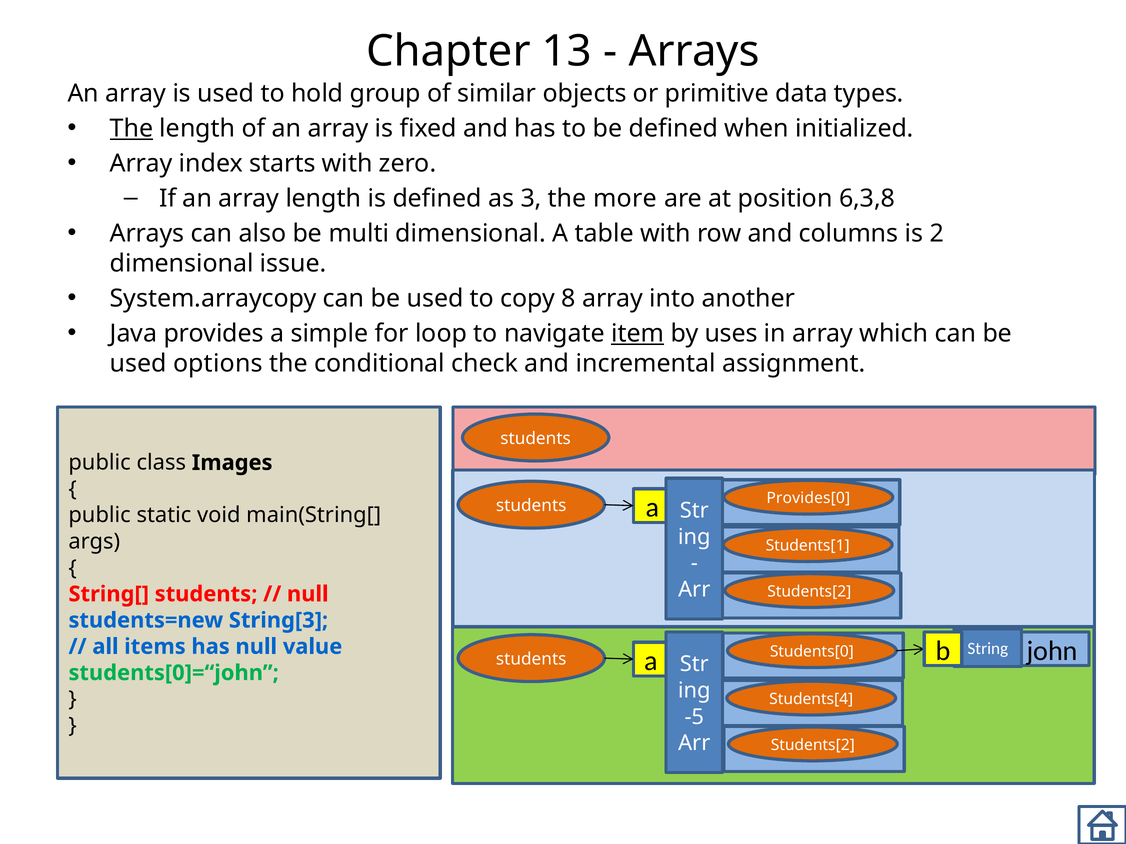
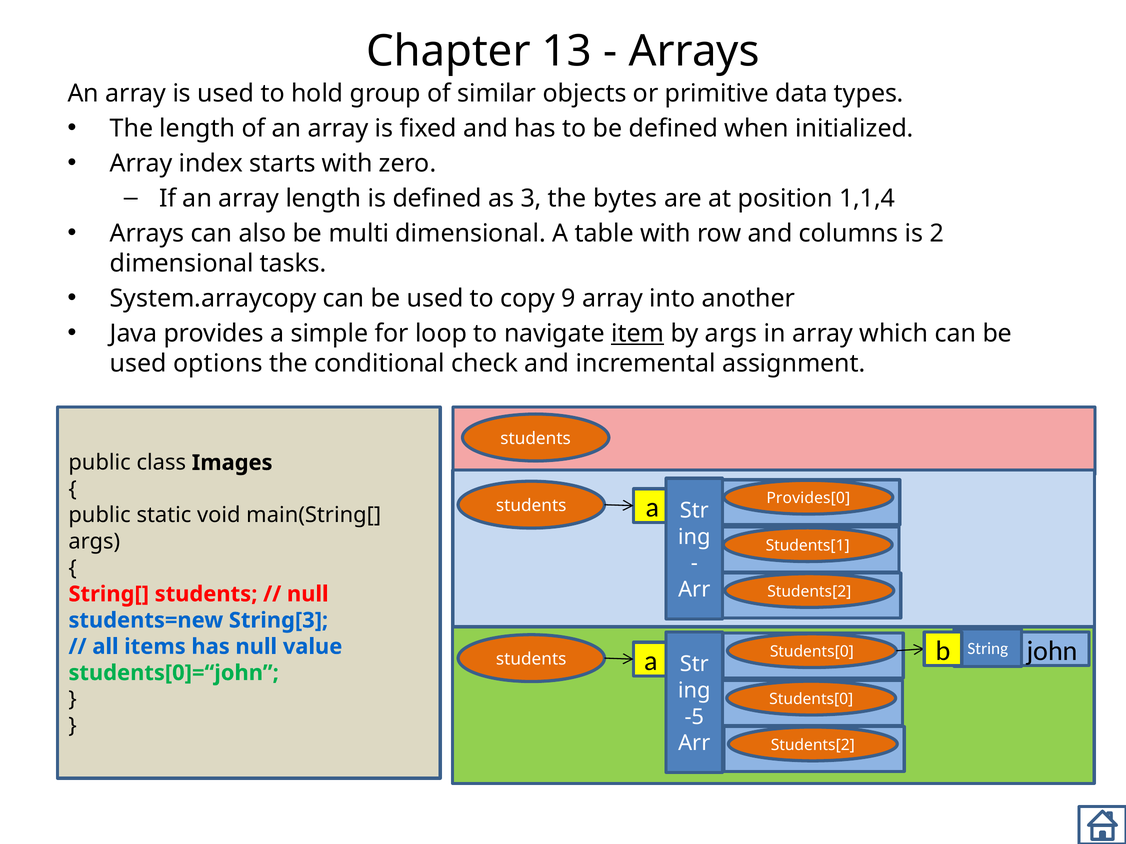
The at (131, 129) underline: present -> none
more: more -> bytes
6,3,8: 6,3,8 -> 1,1,4
issue: issue -> tasks
8: 8 -> 9
by uses: uses -> args
Students[4 at (811, 700): Students[4 -> Students[0
